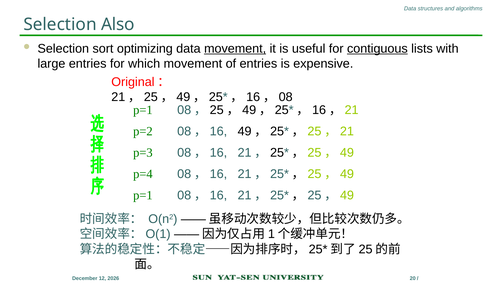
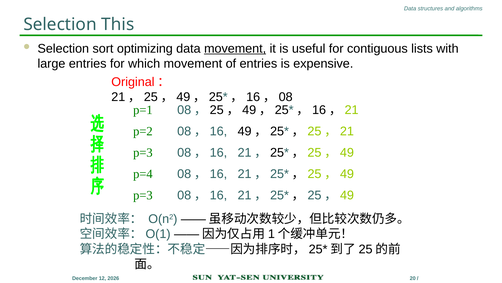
Also: Also -> This
contiguous underline: present -> none
p=1 at (143, 195): p=1 -> p=3
